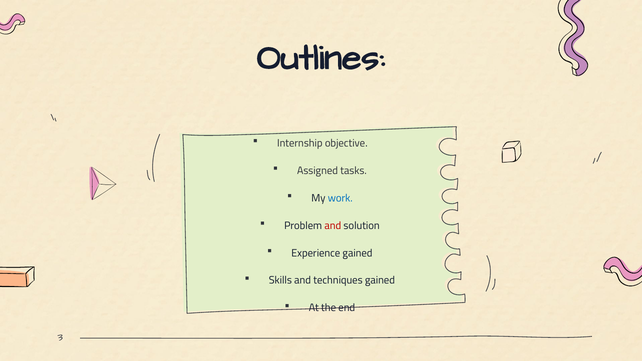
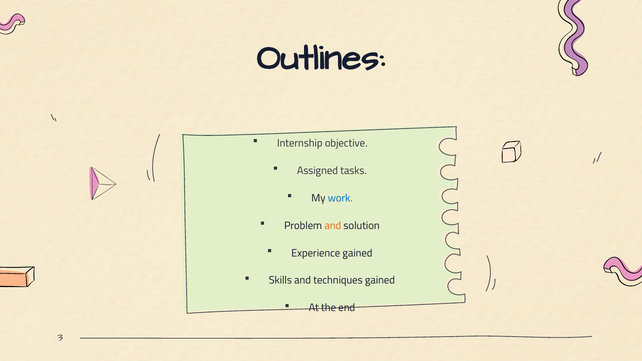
and at (333, 226) colour: red -> orange
